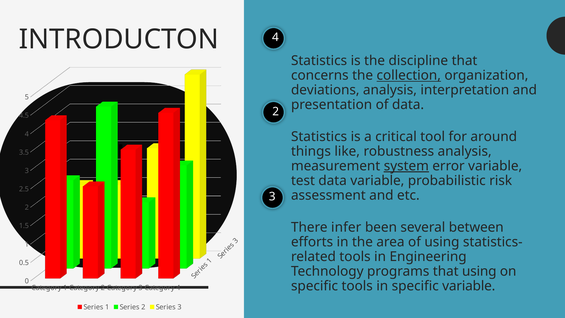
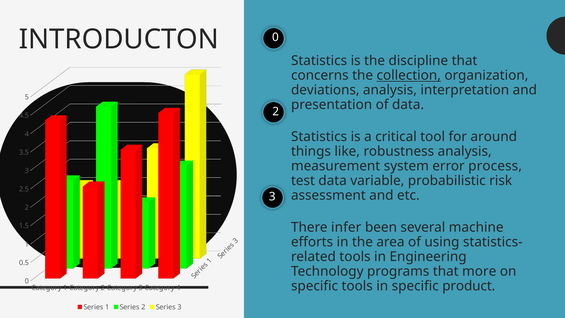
INTRODUCTON 4: 4 -> 0
system underline: present -> none
error variable: variable -> process
between: between -> machine
that using: using -> more
specific variable: variable -> product
